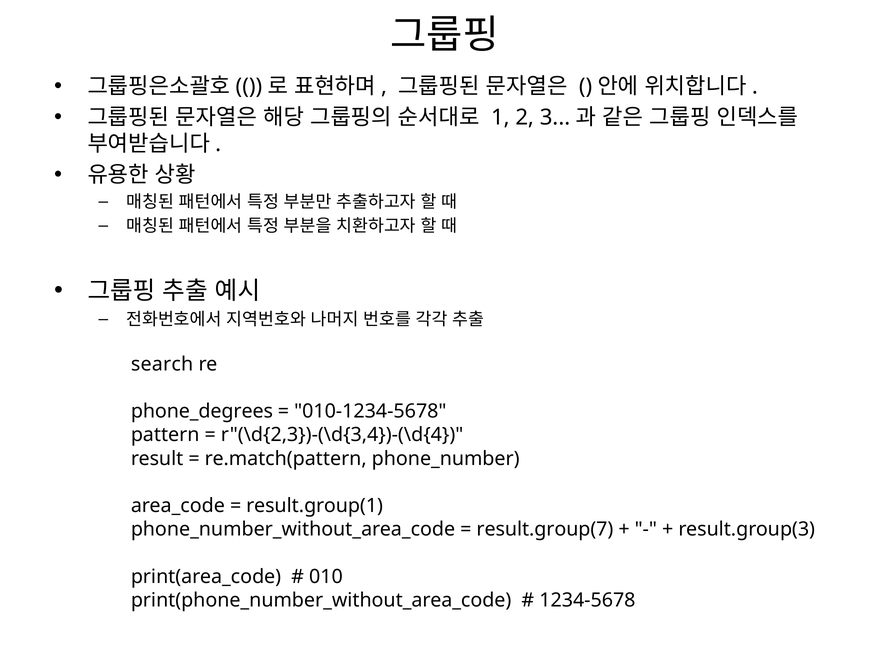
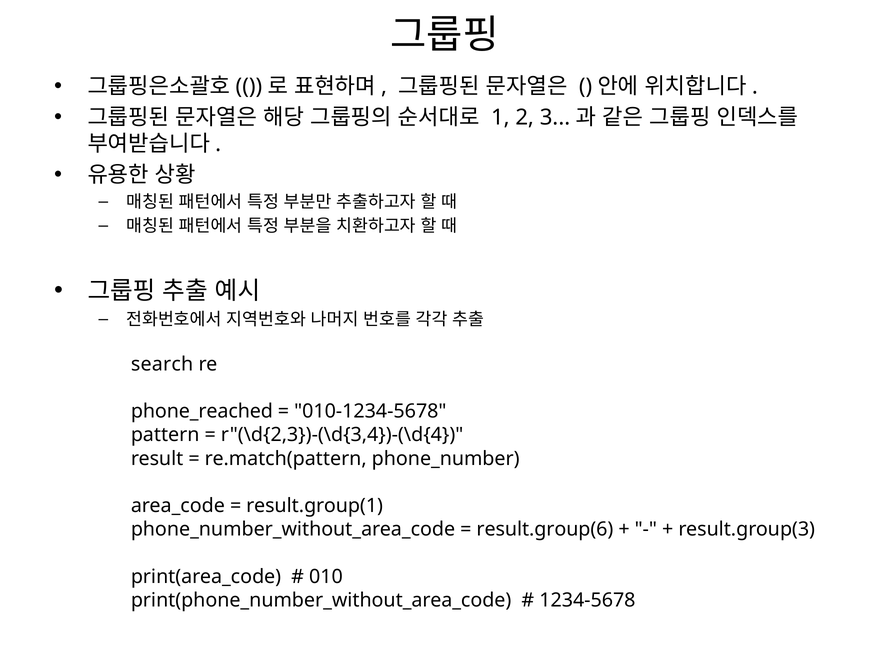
phone_degrees: phone_degrees -> phone_reached
result.group(7: result.group(7 -> result.group(6
